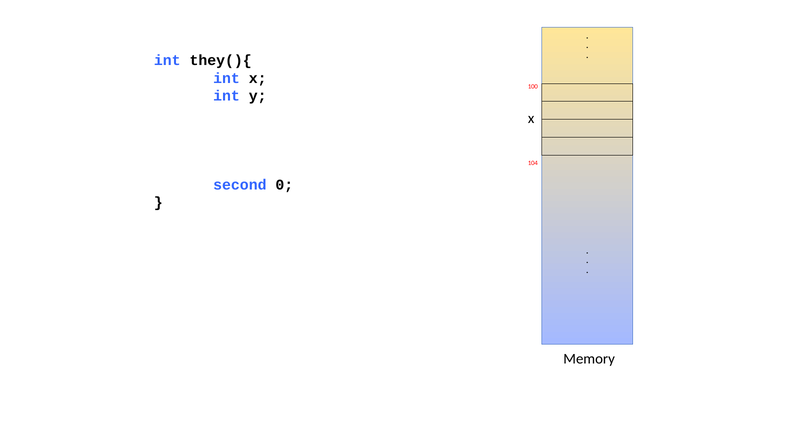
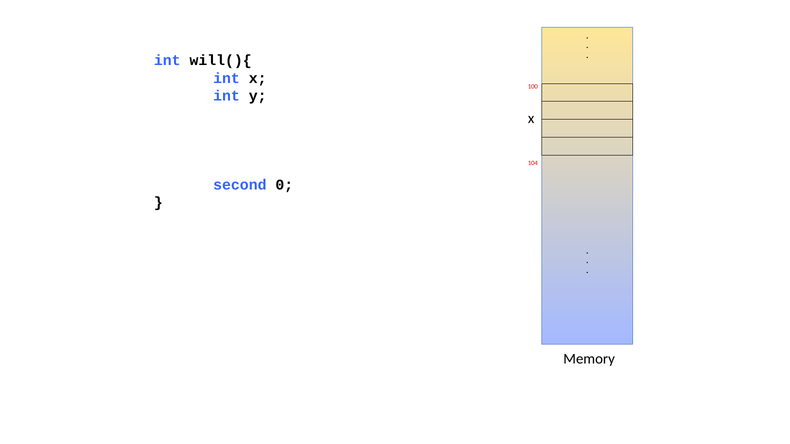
they(){: they(){ -> will(){
